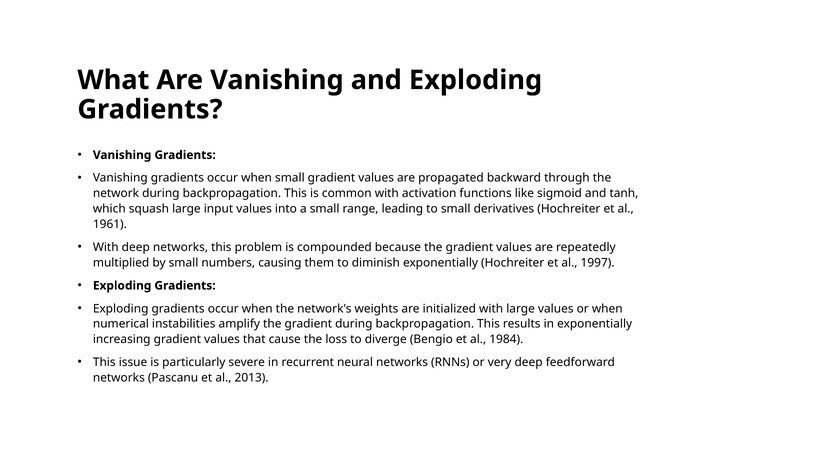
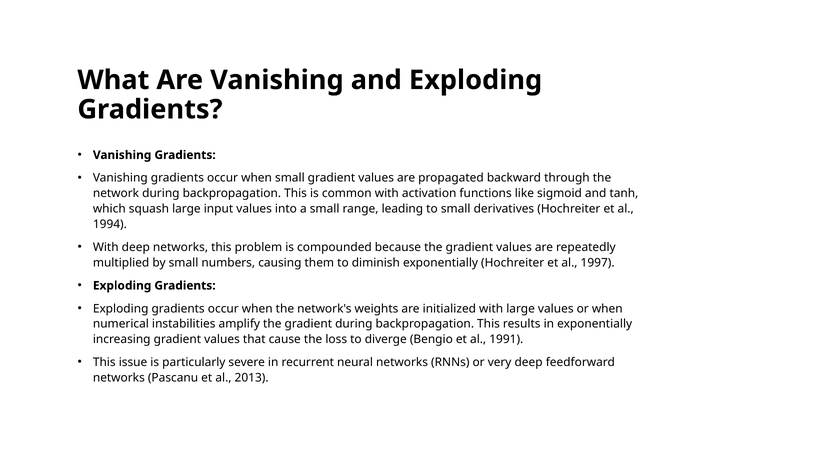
1961: 1961 -> 1994
1984: 1984 -> 1991
